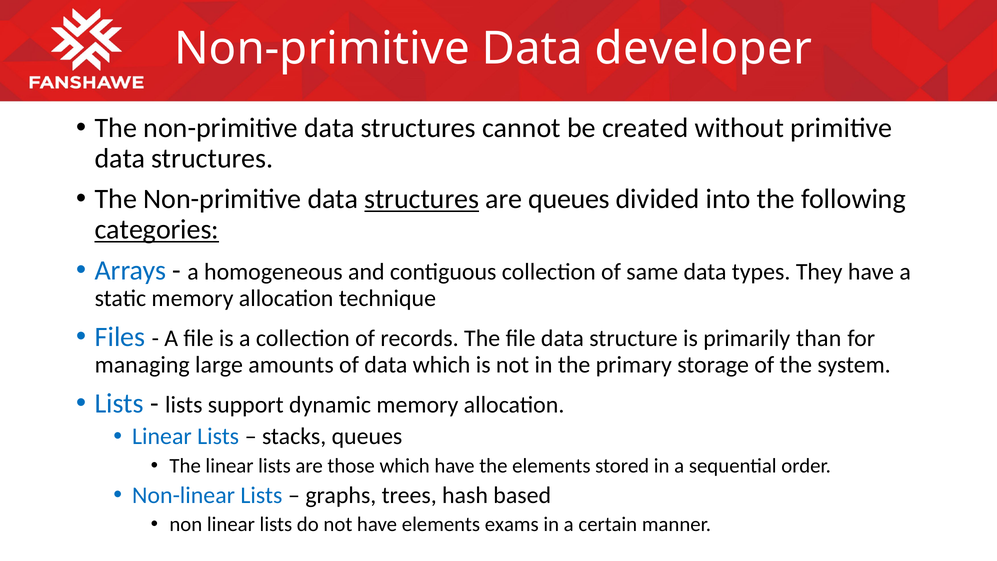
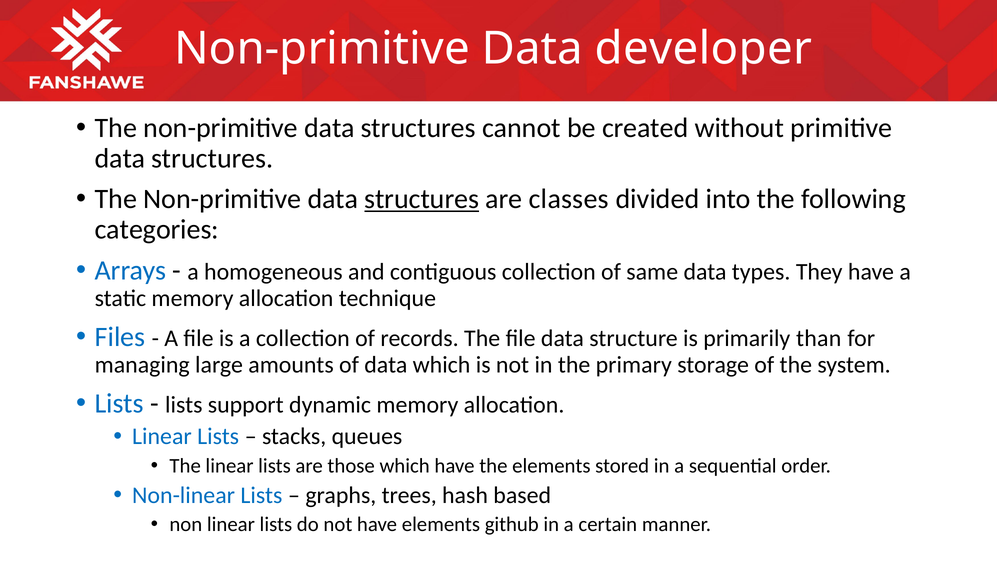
are queues: queues -> classes
categories underline: present -> none
exams: exams -> github
